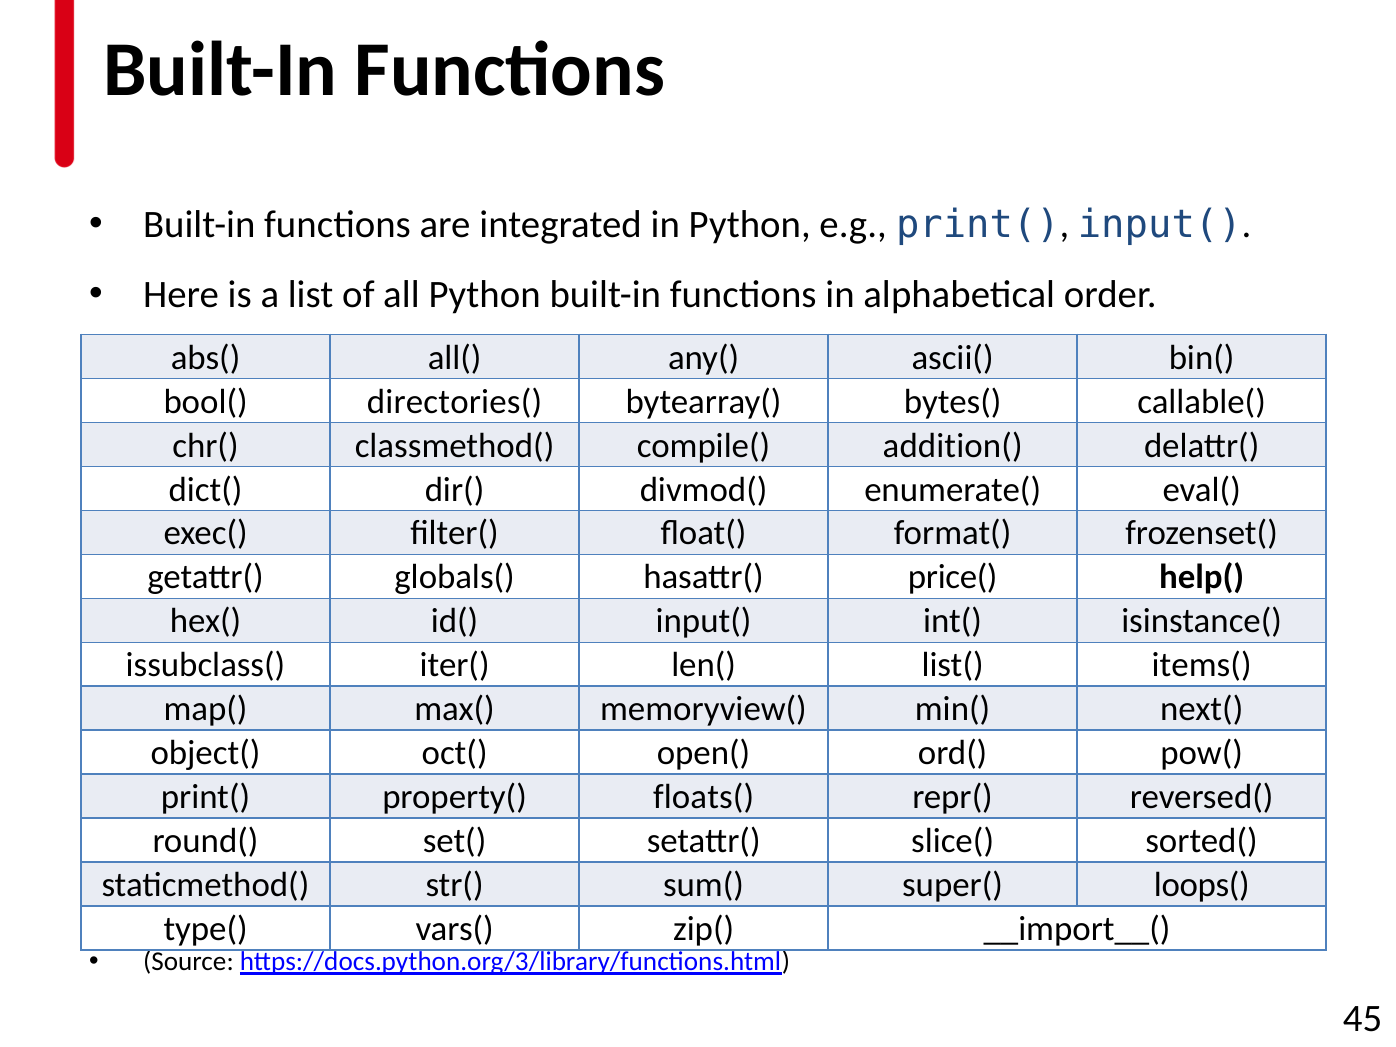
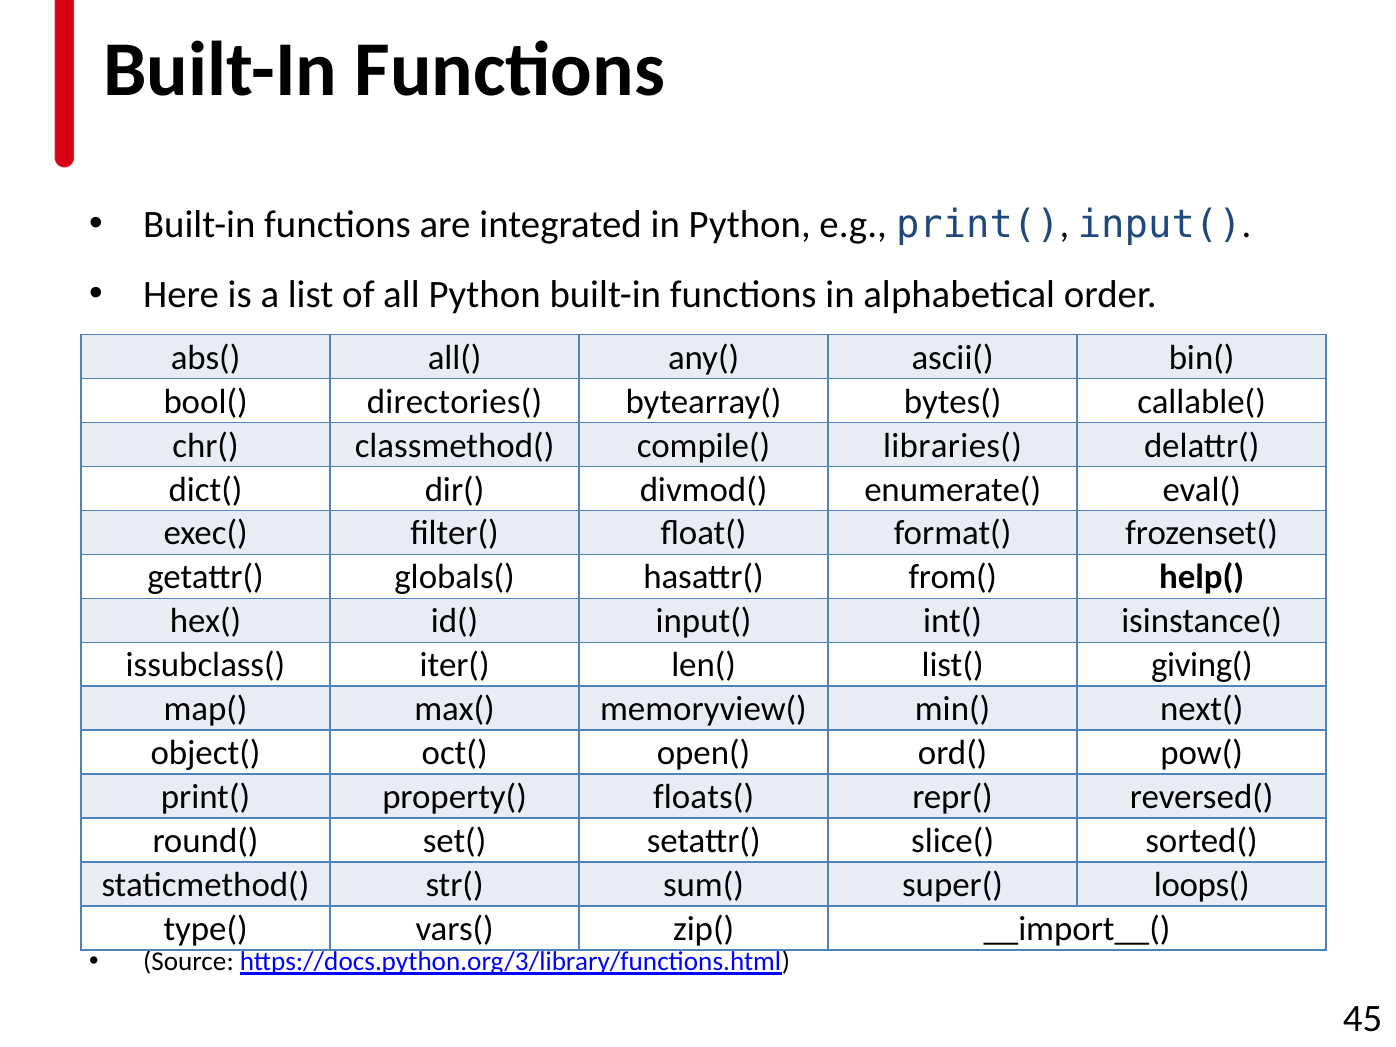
addition(: addition( -> libraries(
price(: price( -> from(
items(: items( -> giving(
